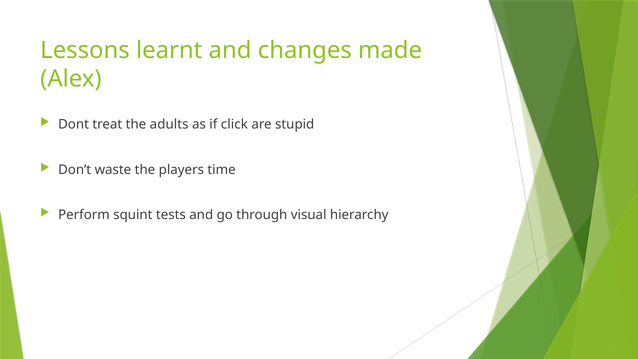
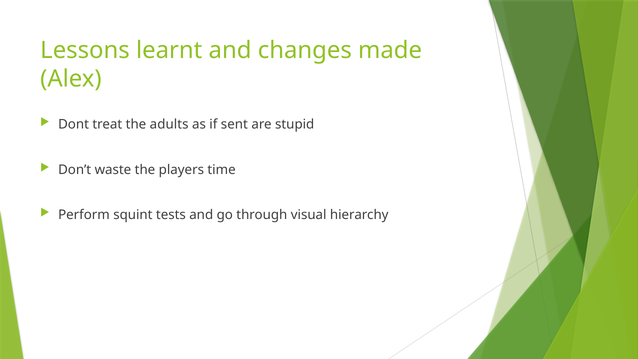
click: click -> sent
